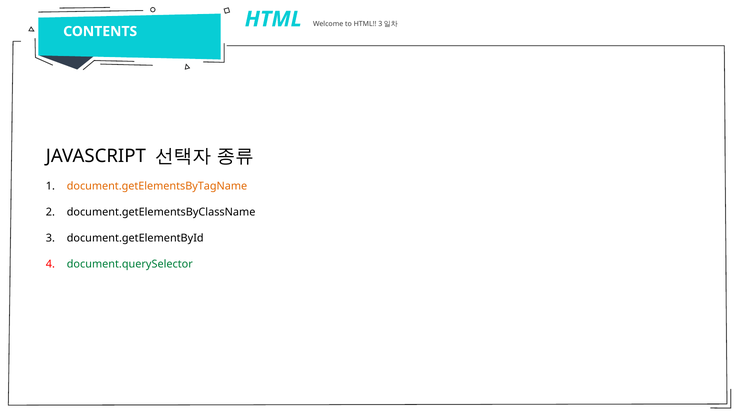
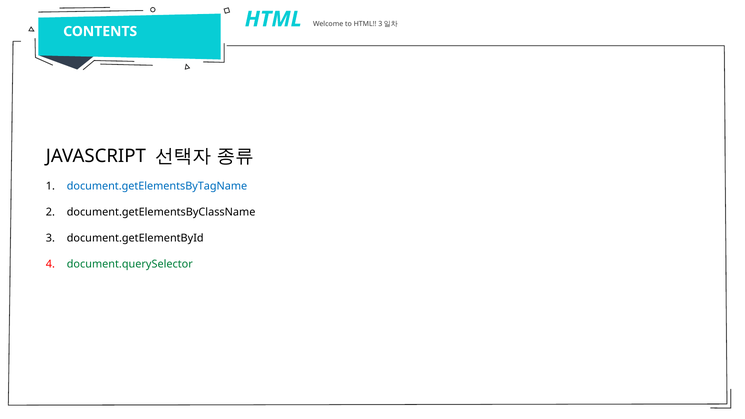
document.getElementsByTagName colour: orange -> blue
